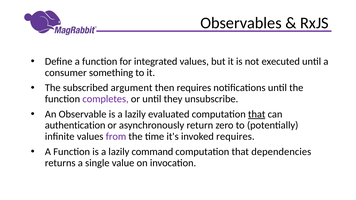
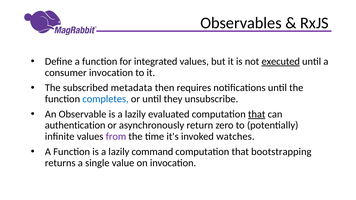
executed underline: none -> present
consumer something: something -> invocation
argument: argument -> metadata
completes colour: purple -> blue
invoked requires: requires -> watches
dependencies: dependencies -> bootstrapping
